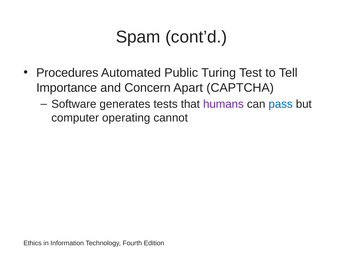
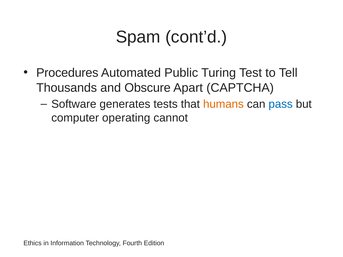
Importance: Importance -> Thousands
Concern: Concern -> Obscure
humans colour: purple -> orange
